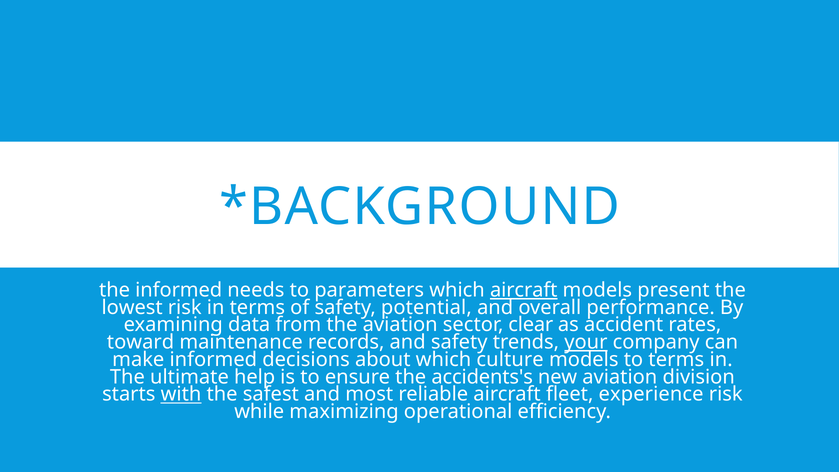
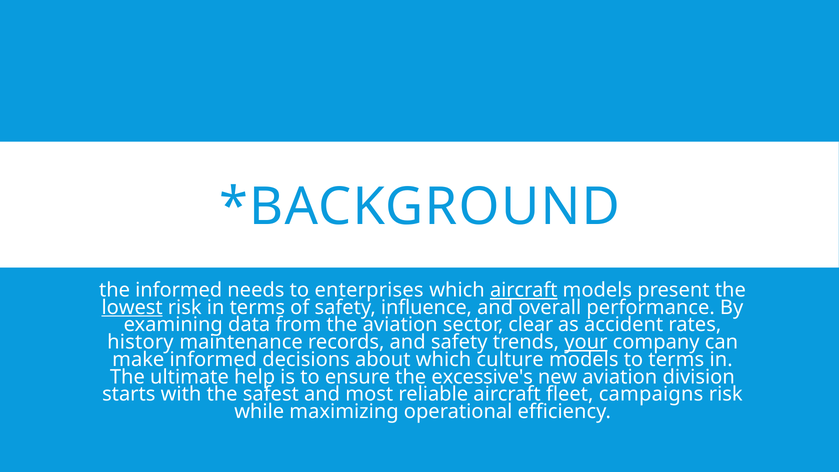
parameters: parameters -> enterprises
lowest underline: none -> present
potential: potential -> influence
toward: toward -> history
accidents's: accidents's -> excessive's
with underline: present -> none
experience: experience -> campaigns
